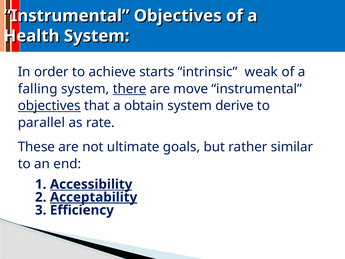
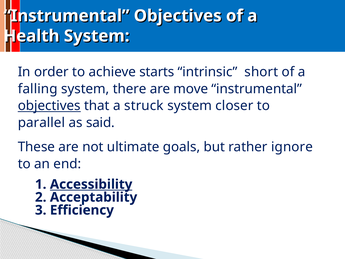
weak: weak -> short
there underline: present -> none
obtain: obtain -> struck
derive: derive -> closer
rate: rate -> said
similar: similar -> ignore
Acceptability underline: present -> none
